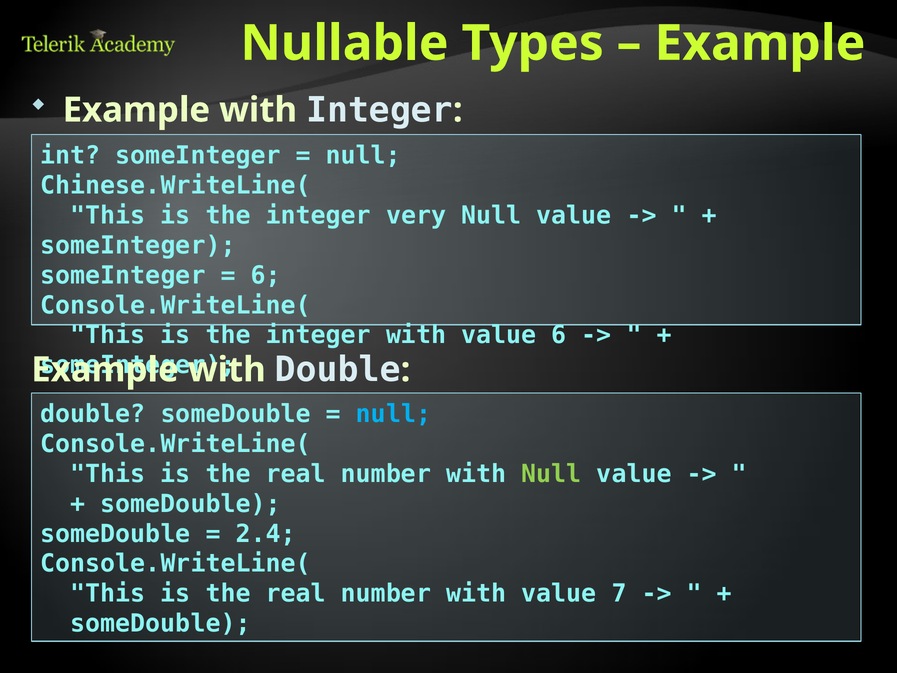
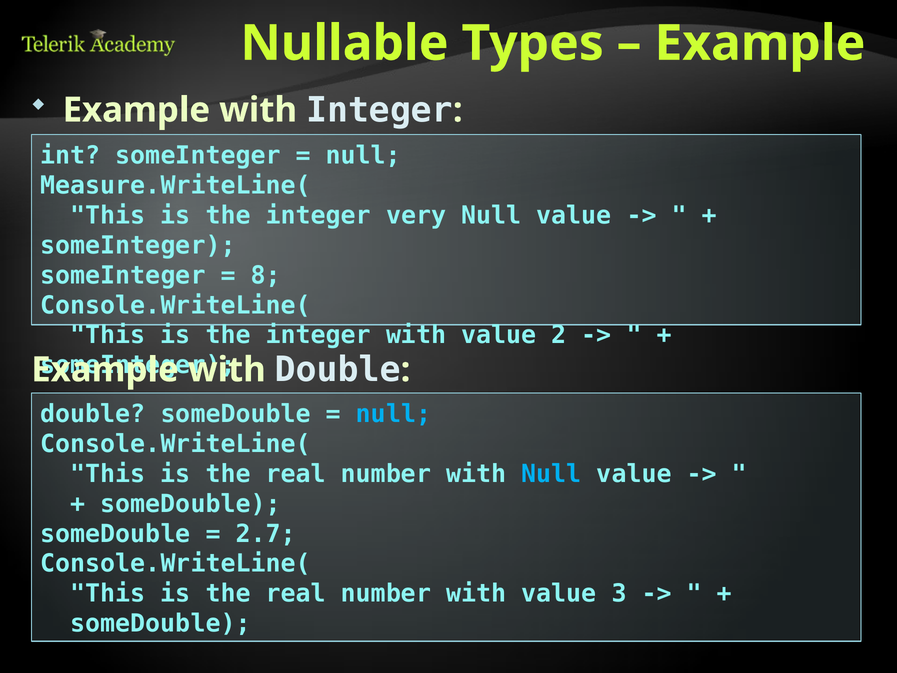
Chinese.WriteLine(: Chinese.WriteLine( -> Measure.WriteLine(
6 at (266, 275): 6 -> 8
value 6: 6 -> 2
Null at (551, 474) colour: light green -> light blue
2.4: 2.4 -> 2.7
7: 7 -> 3
